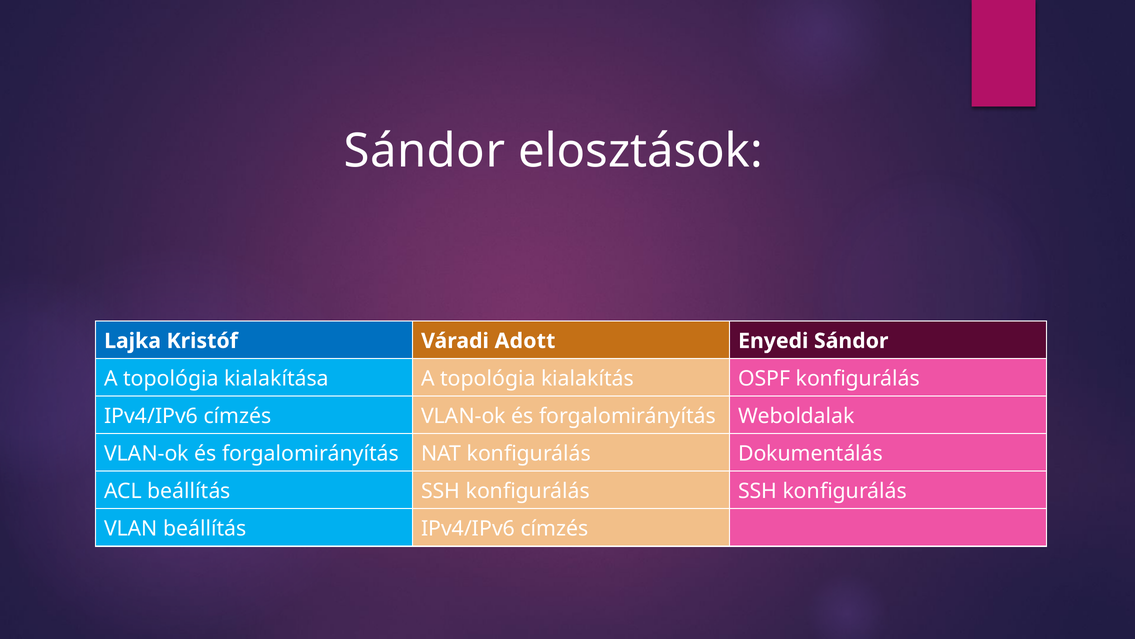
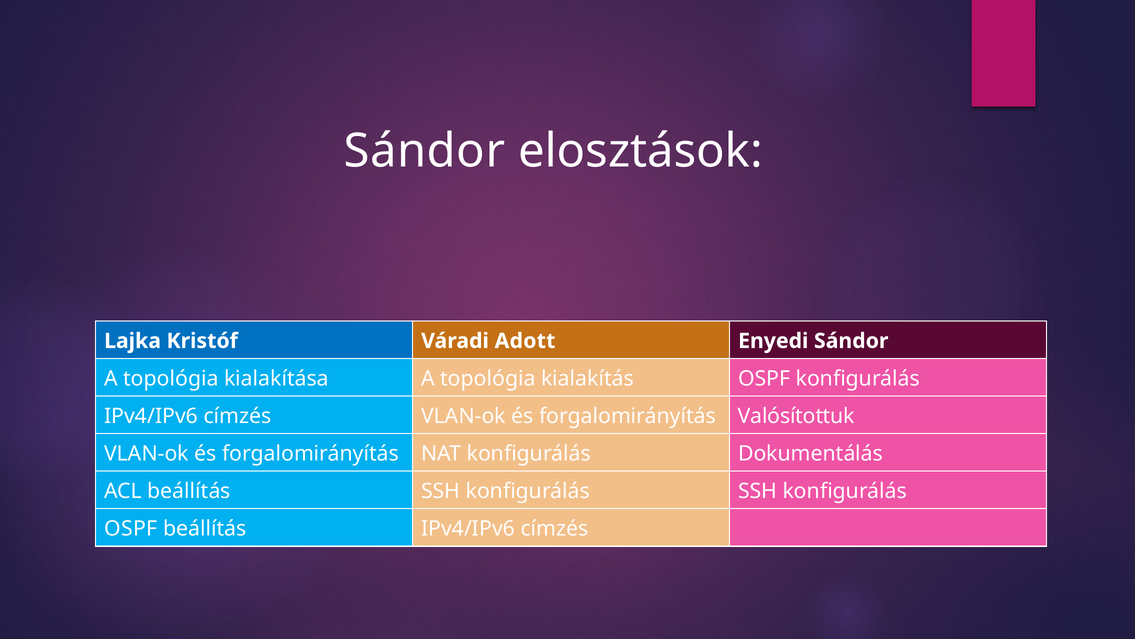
Weboldalak: Weboldalak -> Valósítottuk
VLAN at (131, 528): VLAN -> OSPF
